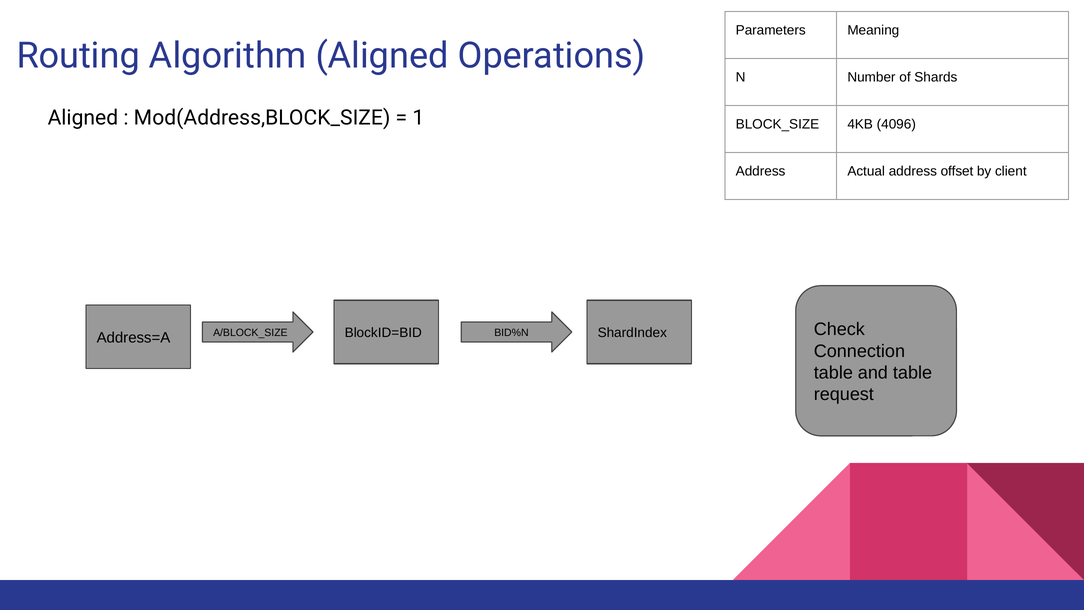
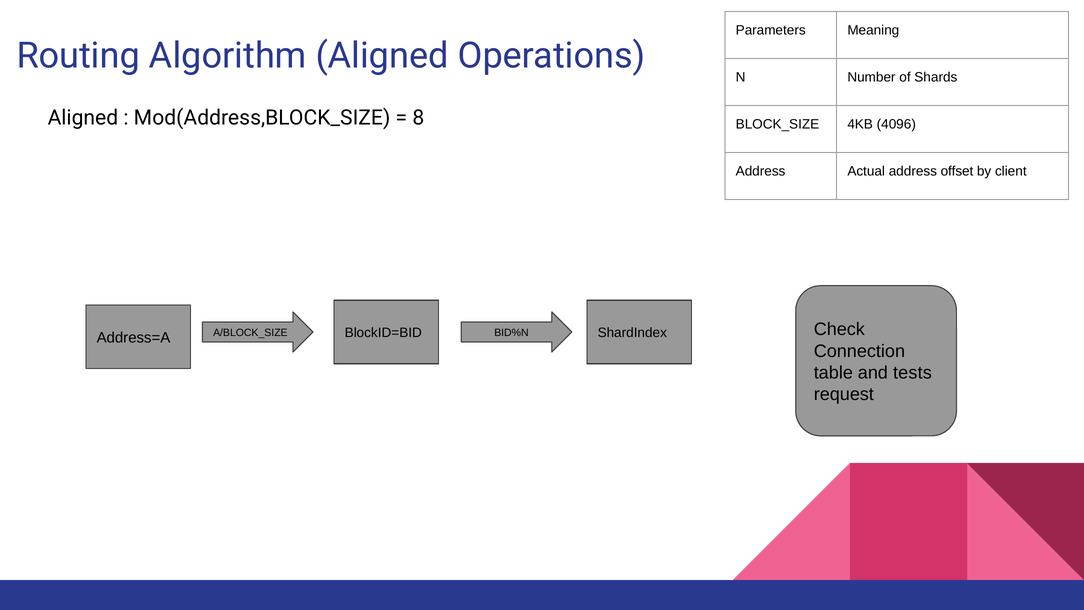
1: 1 -> 8
and table: table -> tests
